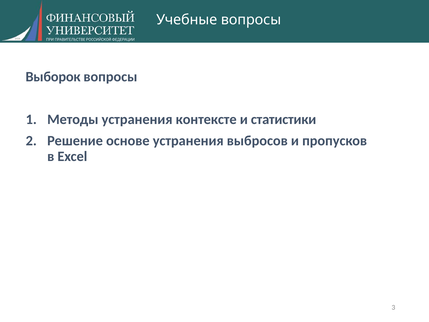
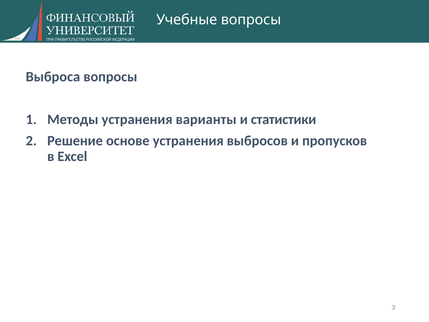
Выборок: Выборок -> Выброса
контексте: контексте -> варианты
